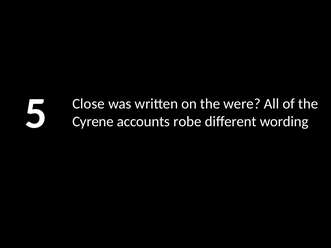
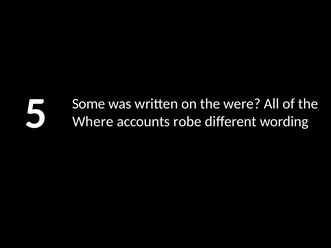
Close: Close -> Some
Cyrene: Cyrene -> Where
